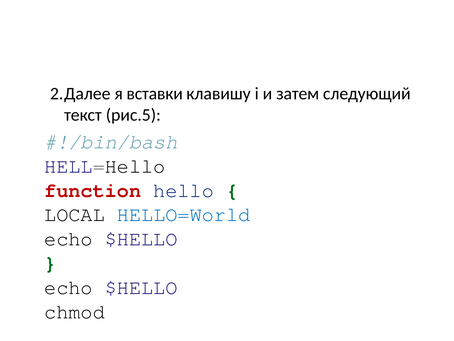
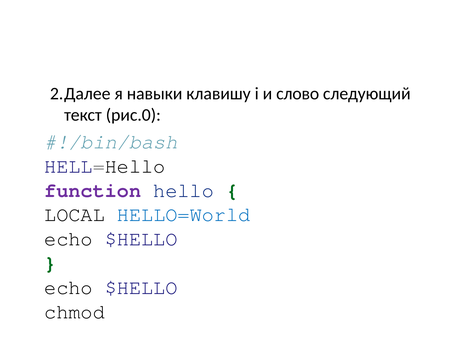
вставки: вставки -> навыки
затем: затем -> слово
рис.5: рис.5 -> рис.0
function colour: red -> purple
